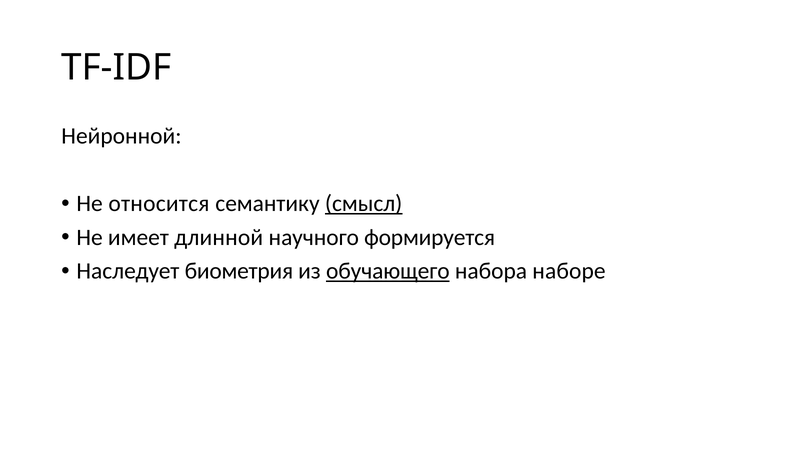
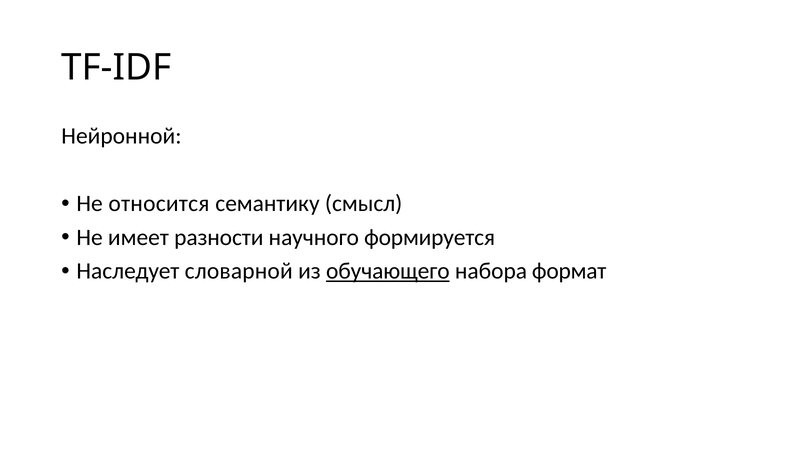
смысл underline: present -> none
длинной: длинной -> разности
биометрия: биометрия -> словарной
наборе: наборе -> формат
